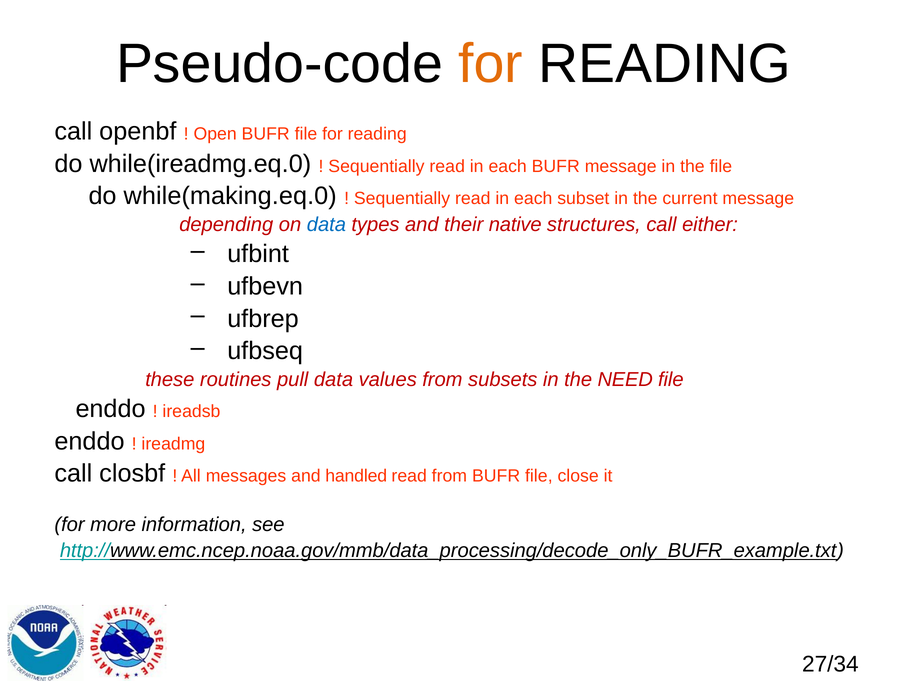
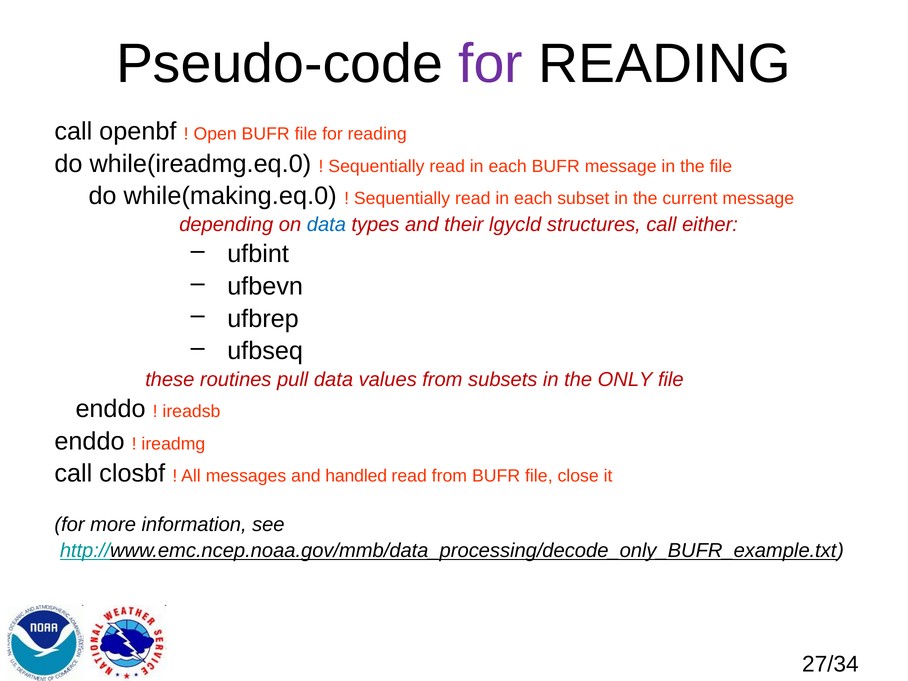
for at (491, 64) colour: orange -> purple
native: native -> lgycld
NEED: NEED -> ONLY
